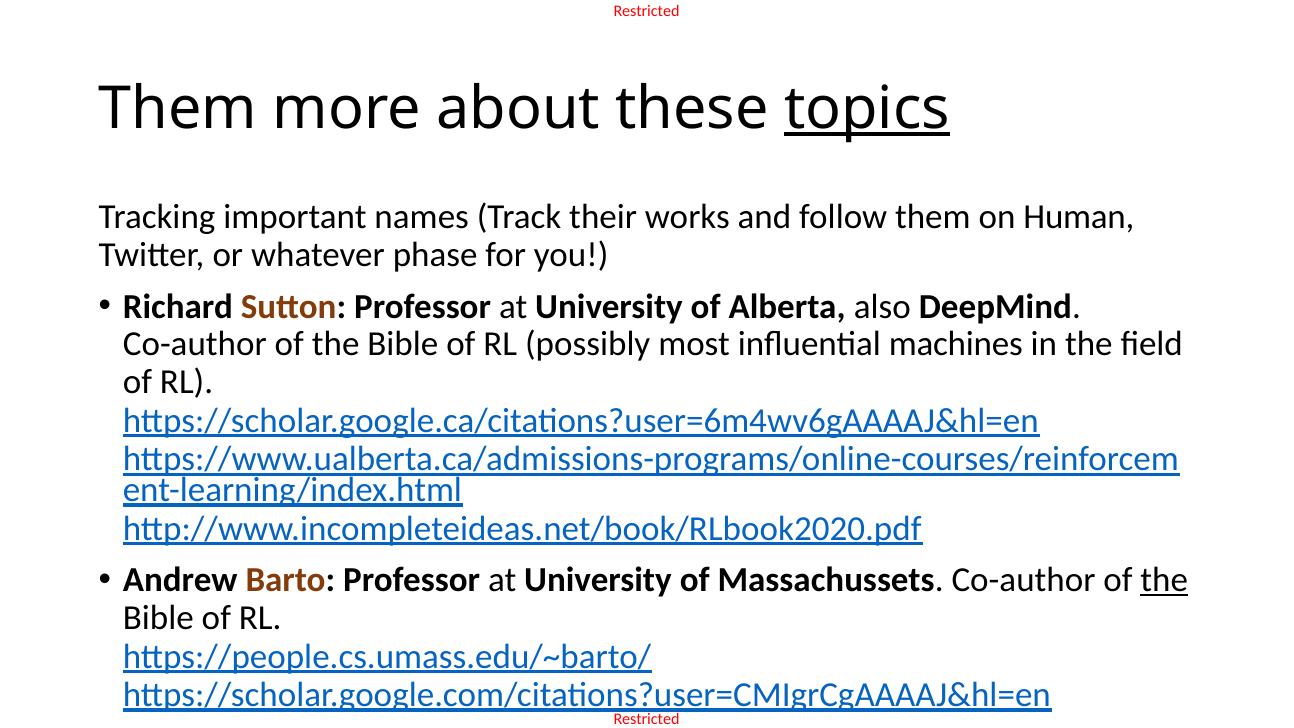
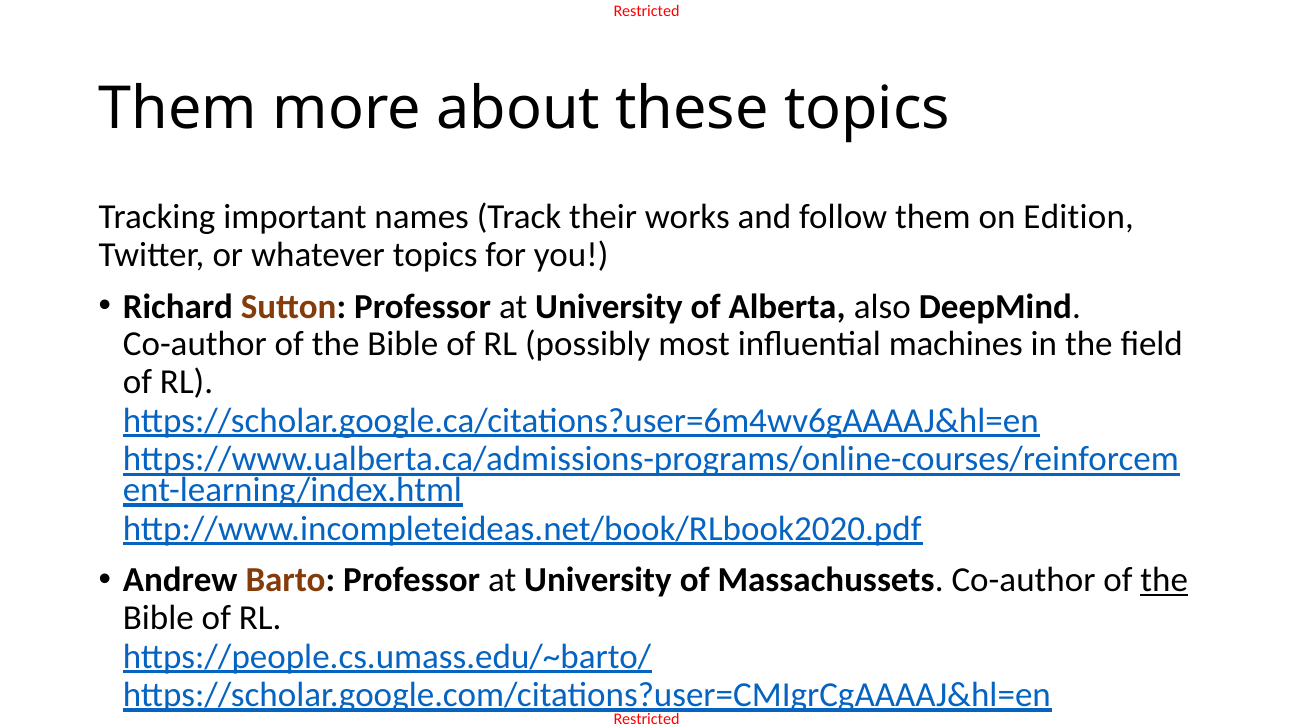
topics at (867, 109) underline: present -> none
Human: Human -> Edition
whatever phase: phase -> topics
